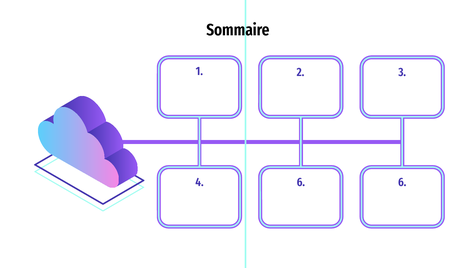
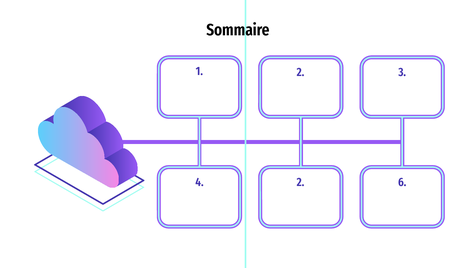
4 6: 6 -> 2
